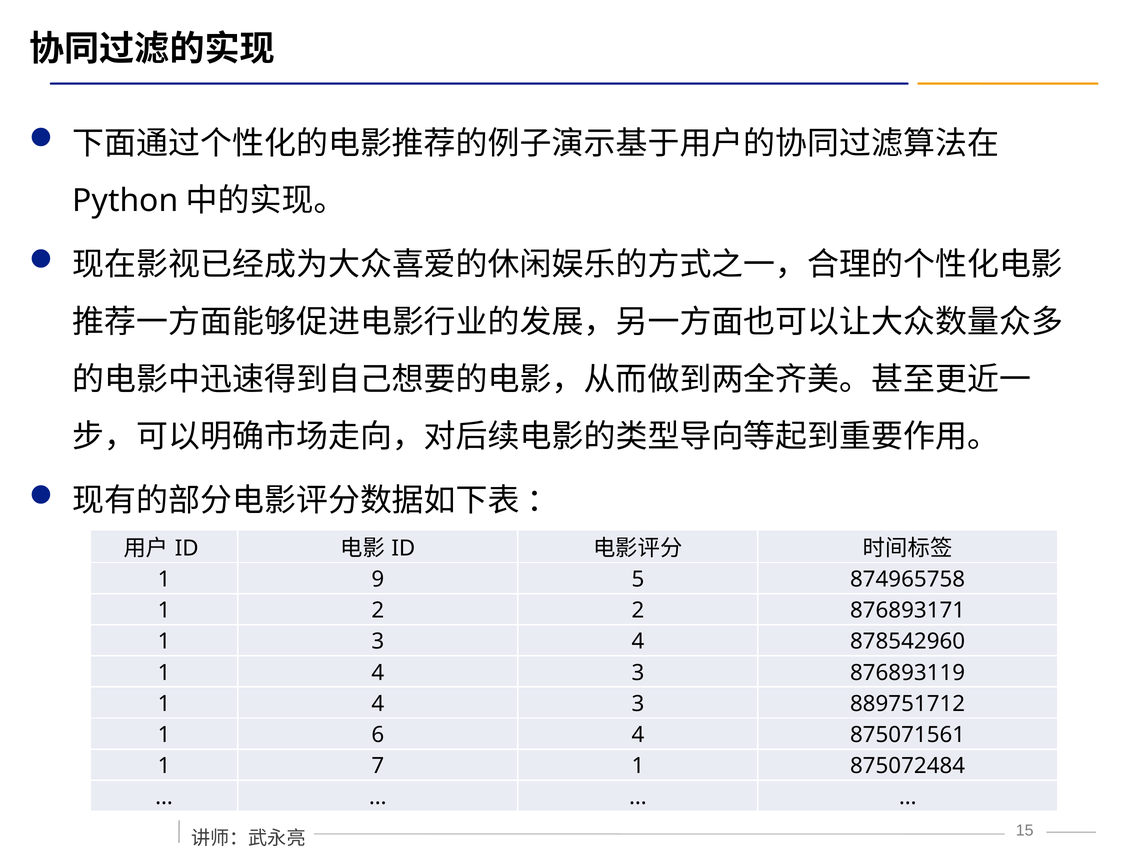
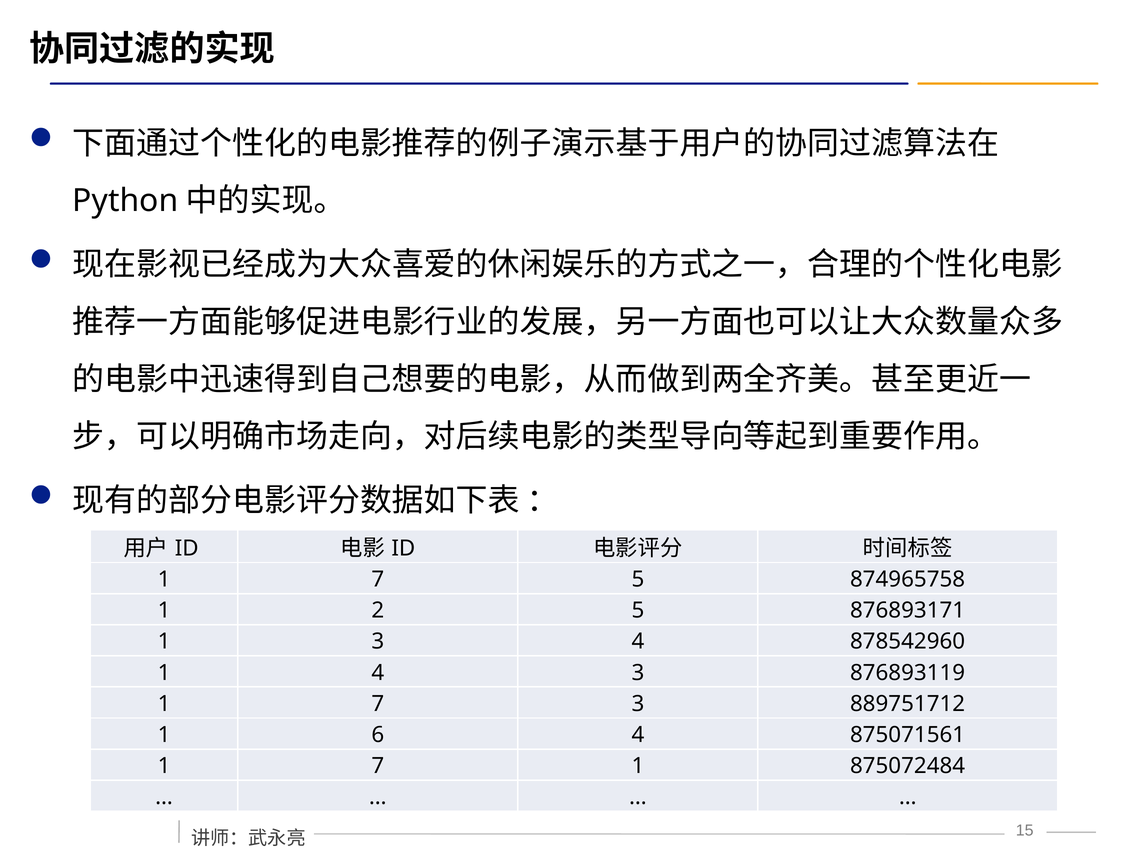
9 at (378, 579): 9 -> 7
2 2: 2 -> 5
4 at (378, 704): 4 -> 7
